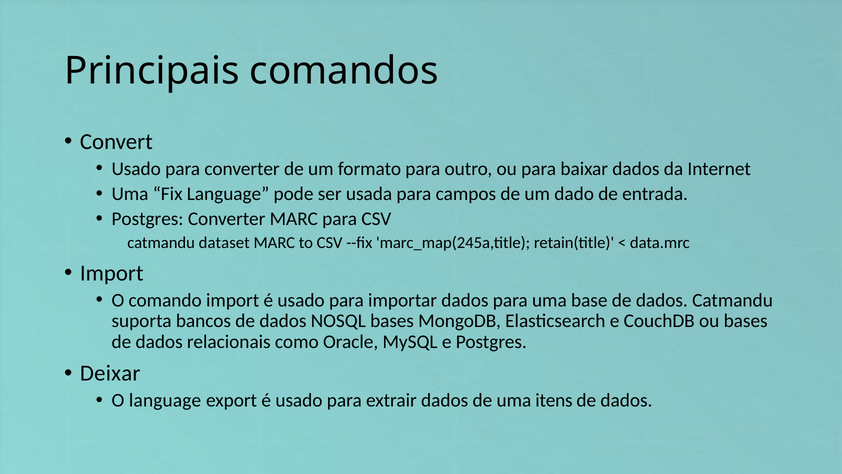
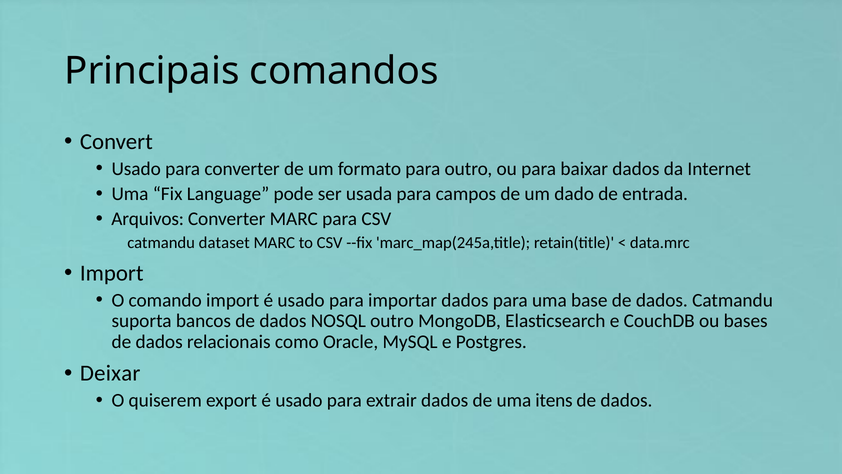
Postgres at (148, 219): Postgres -> Arquivos
NOSQL bases: bases -> outro
O language: language -> quiserem
